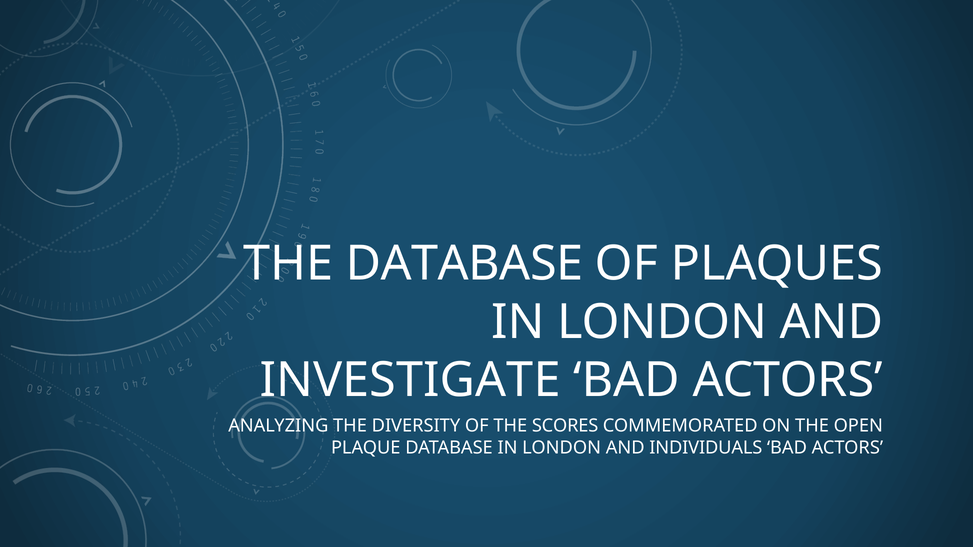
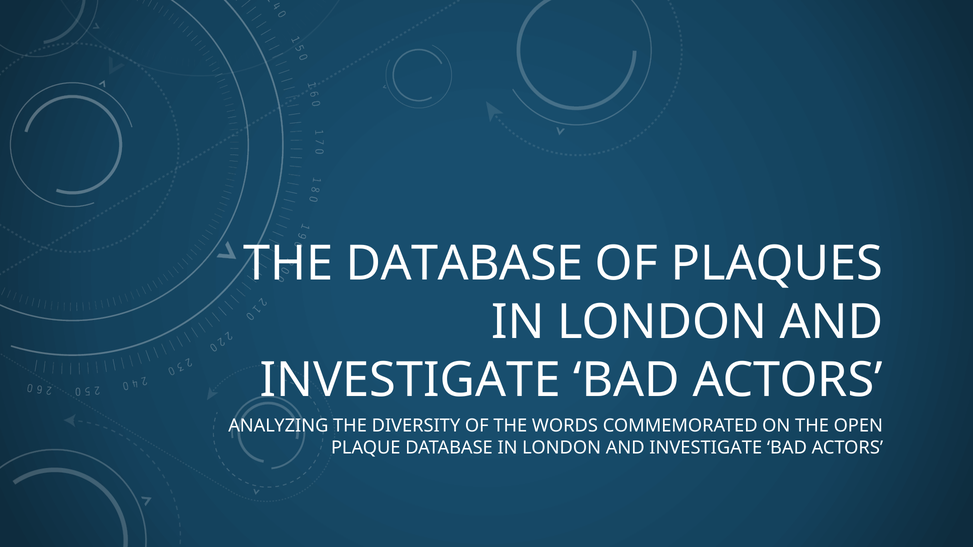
SCORES: SCORES -> WORDS
INDIVIDUALS at (706, 448): INDIVIDUALS -> INVESTIGATE
